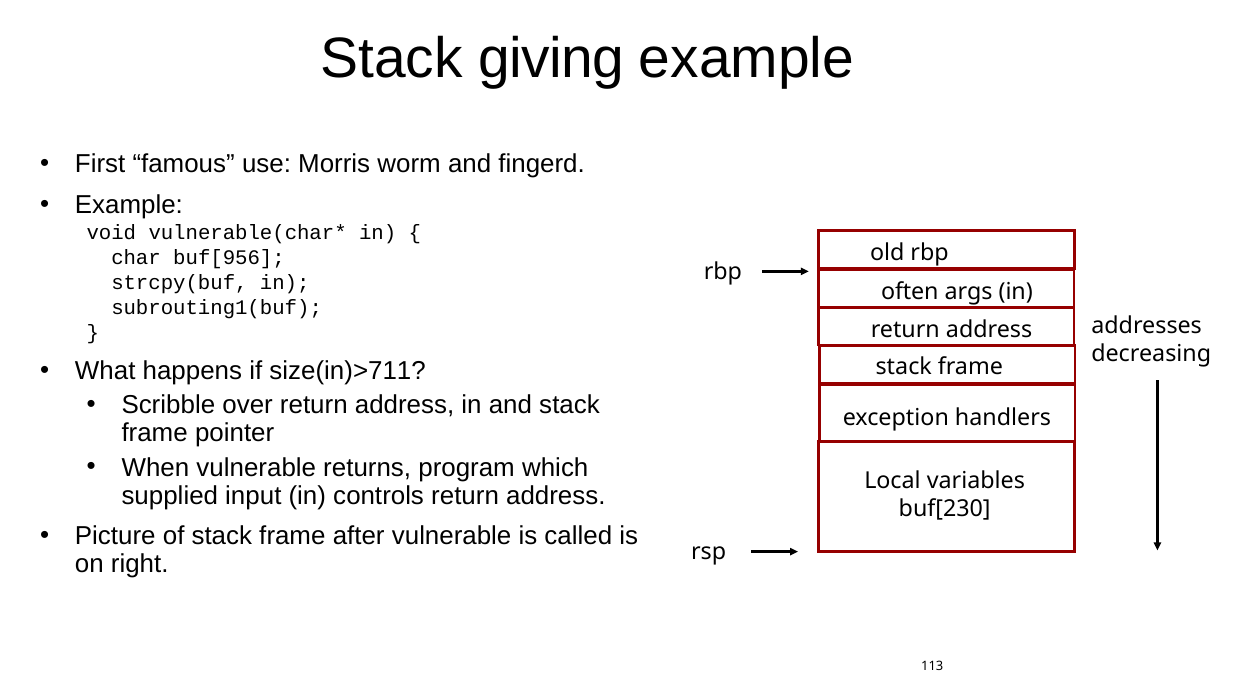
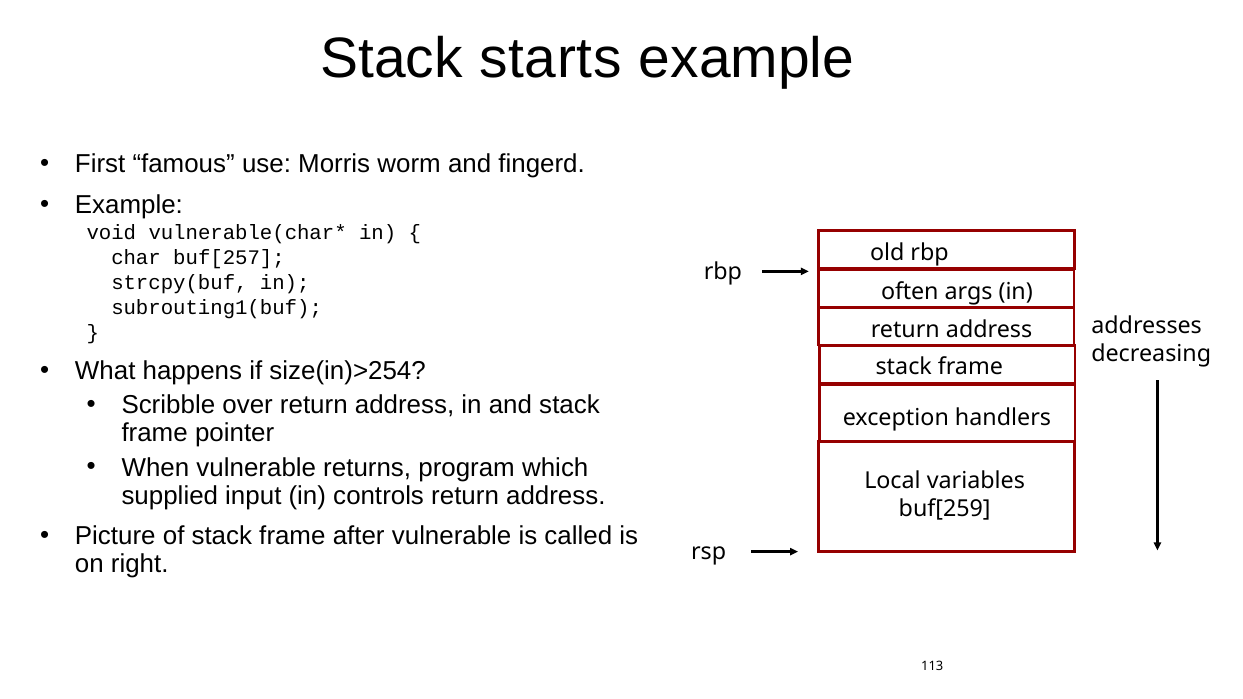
giving: giving -> starts
buf[956: buf[956 -> buf[257
size(in)>711: size(in)>711 -> size(in)>254
buf[230: buf[230 -> buf[259
